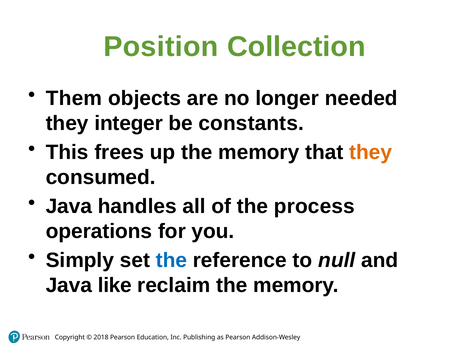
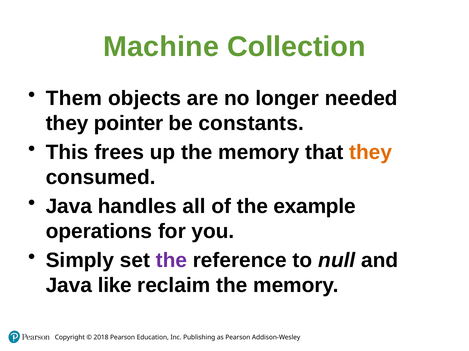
Position: Position -> Machine
integer: integer -> pointer
process: process -> example
the at (171, 261) colour: blue -> purple
